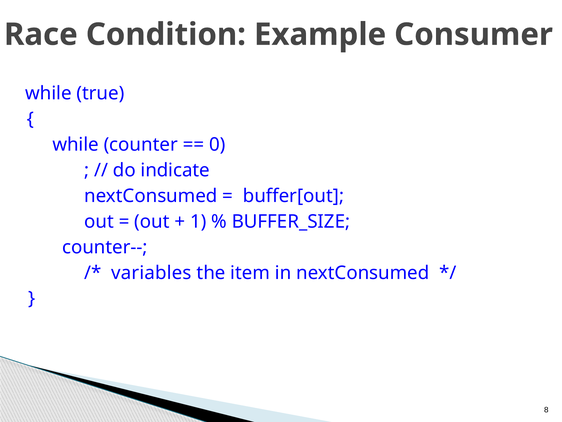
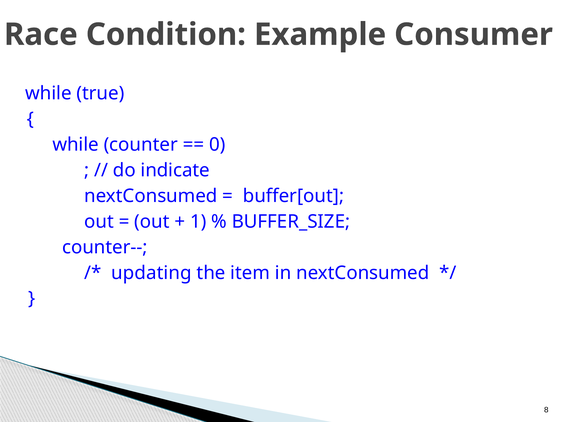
variables: variables -> updating
